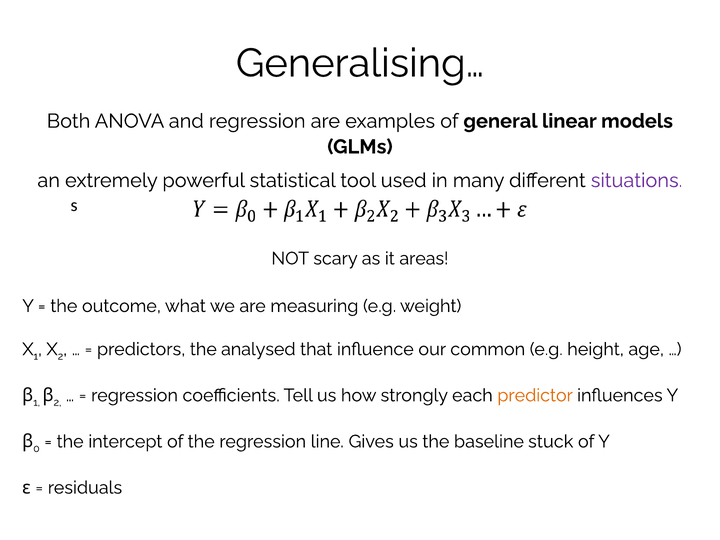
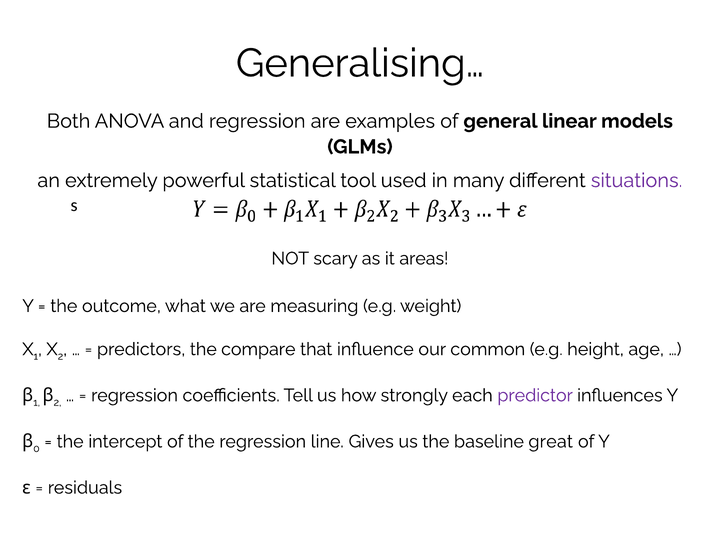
analysed: analysed -> compare
predictor colour: orange -> purple
stuck: stuck -> great
